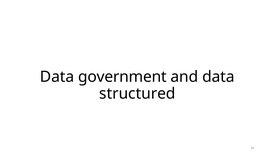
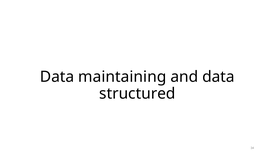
government: government -> maintaining
